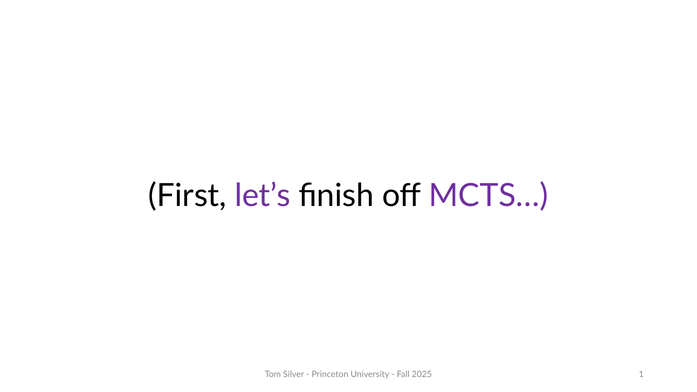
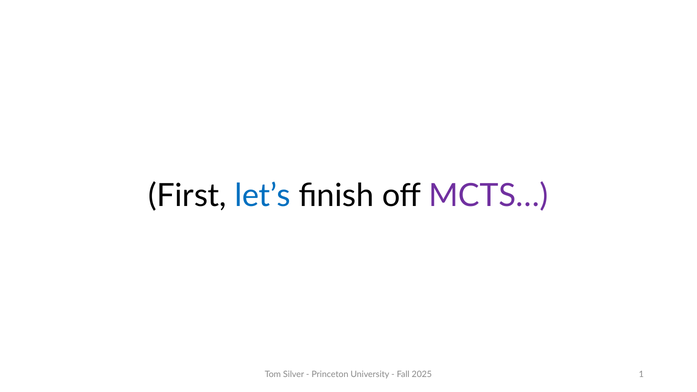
let’s colour: purple -> blue
